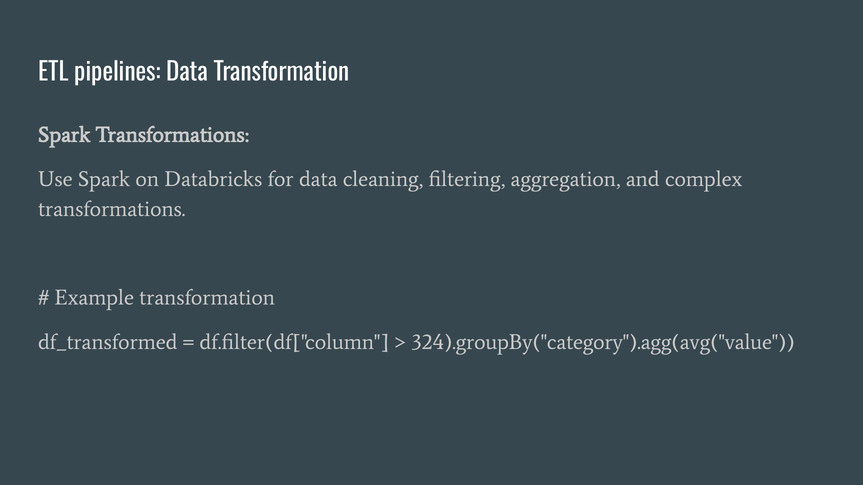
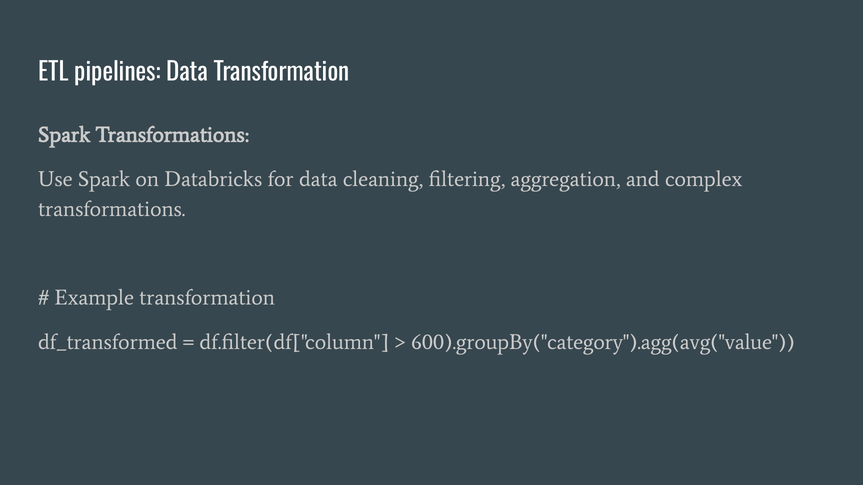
324).groupBy("category").agg(avg("value: 324).groupBy("category").agg(avg("value -> 600).groupBy("category").agg(avg("value
